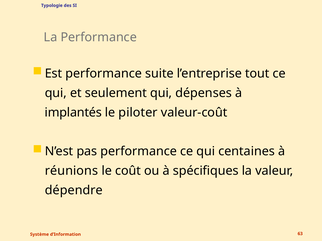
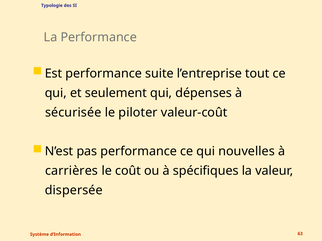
implantés: implantés -> sécurisée
centaines: centaines -> nouvelles
réunions: réunions -> carrières
dépendre: dépendre -> dispersée
